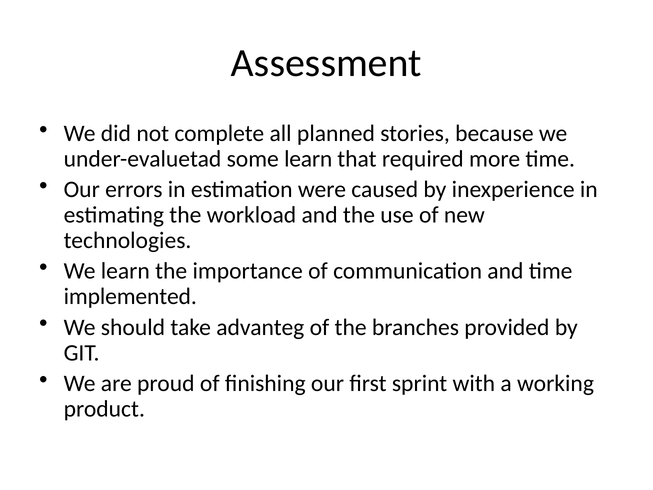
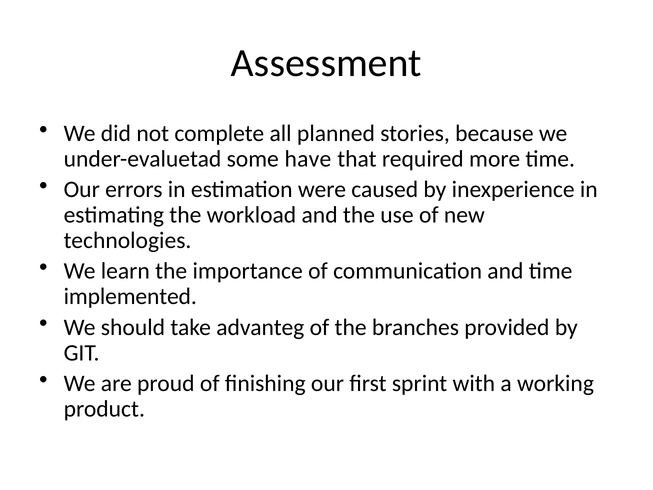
some learn: learn -> have
